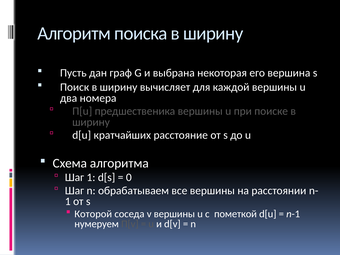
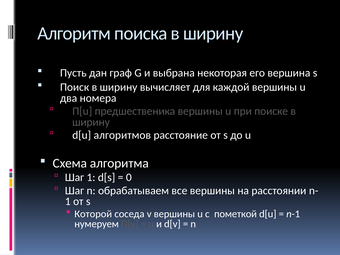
кратчайших: кратчайших -> алгоритмов
